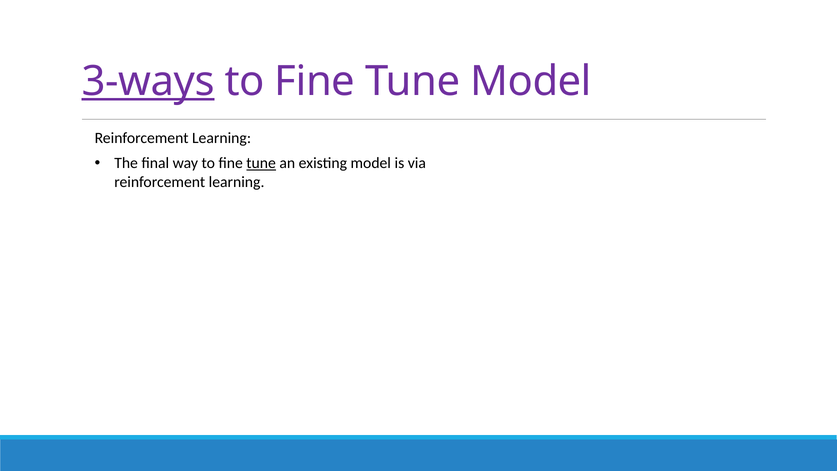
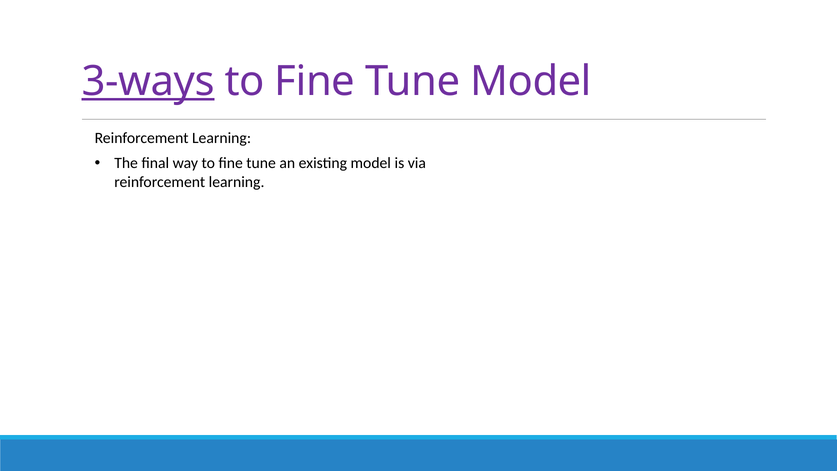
tune at (261, 163) underline: present -> none
